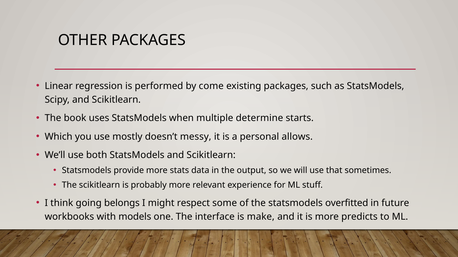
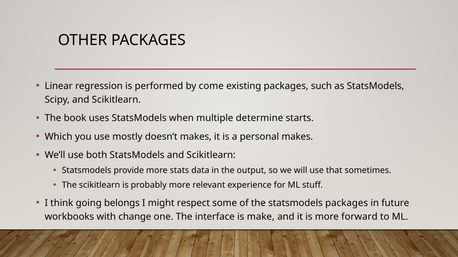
doesn’t messy: messy -> makes
personal allows: allows -> makes
statsmodels overfitted: overfitted -> packages
models: models -> change
predicts: predicts -> forward
